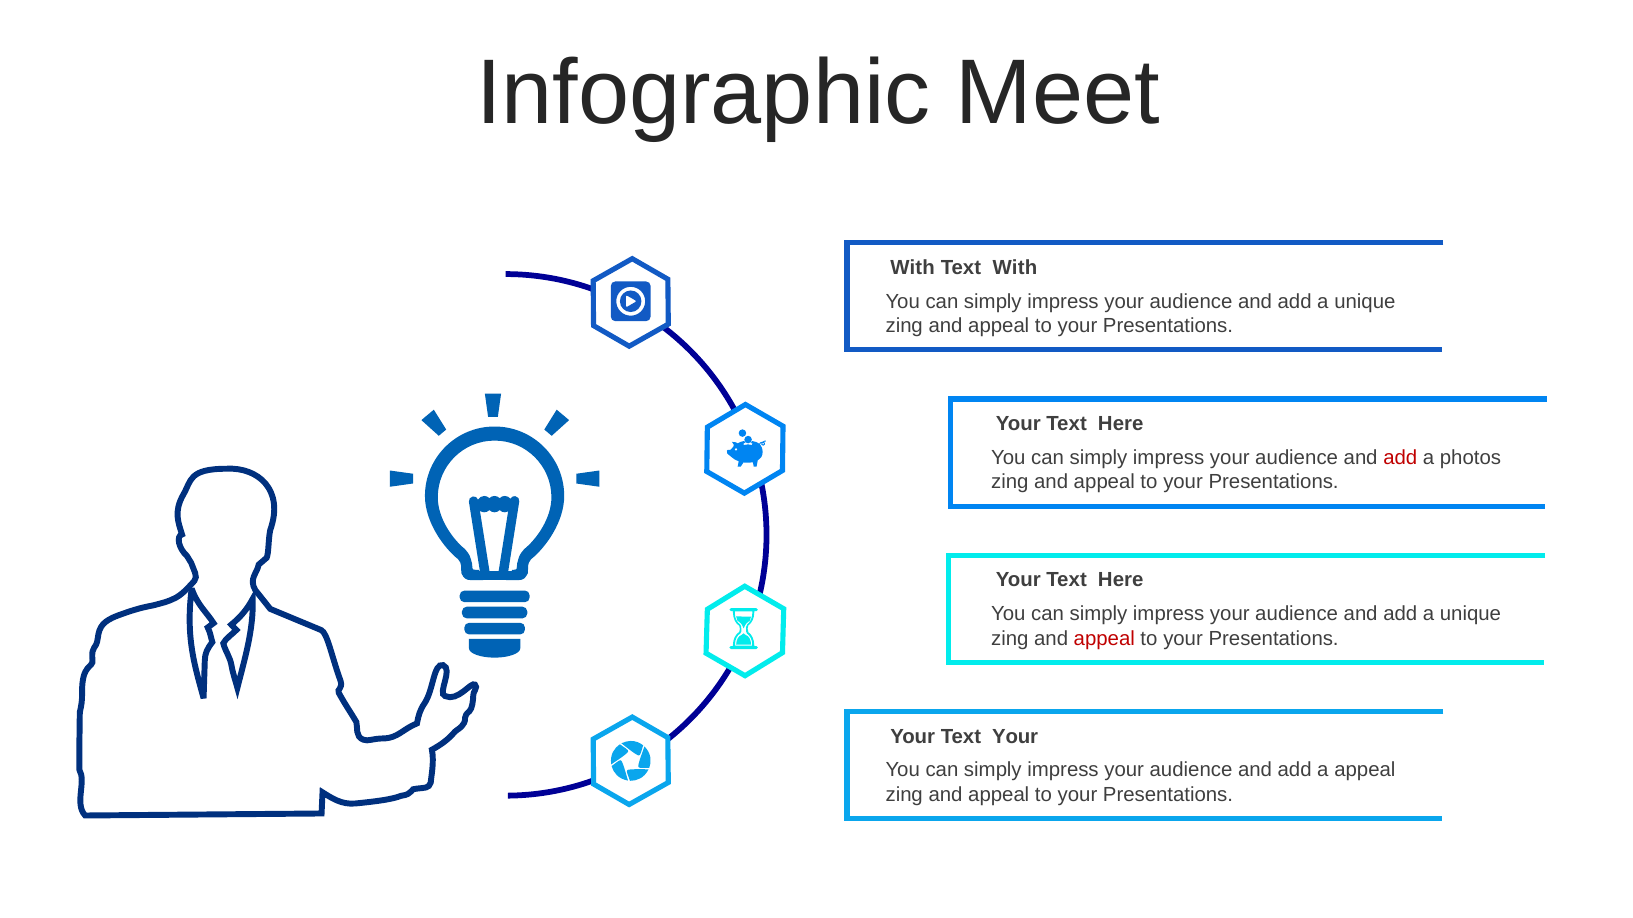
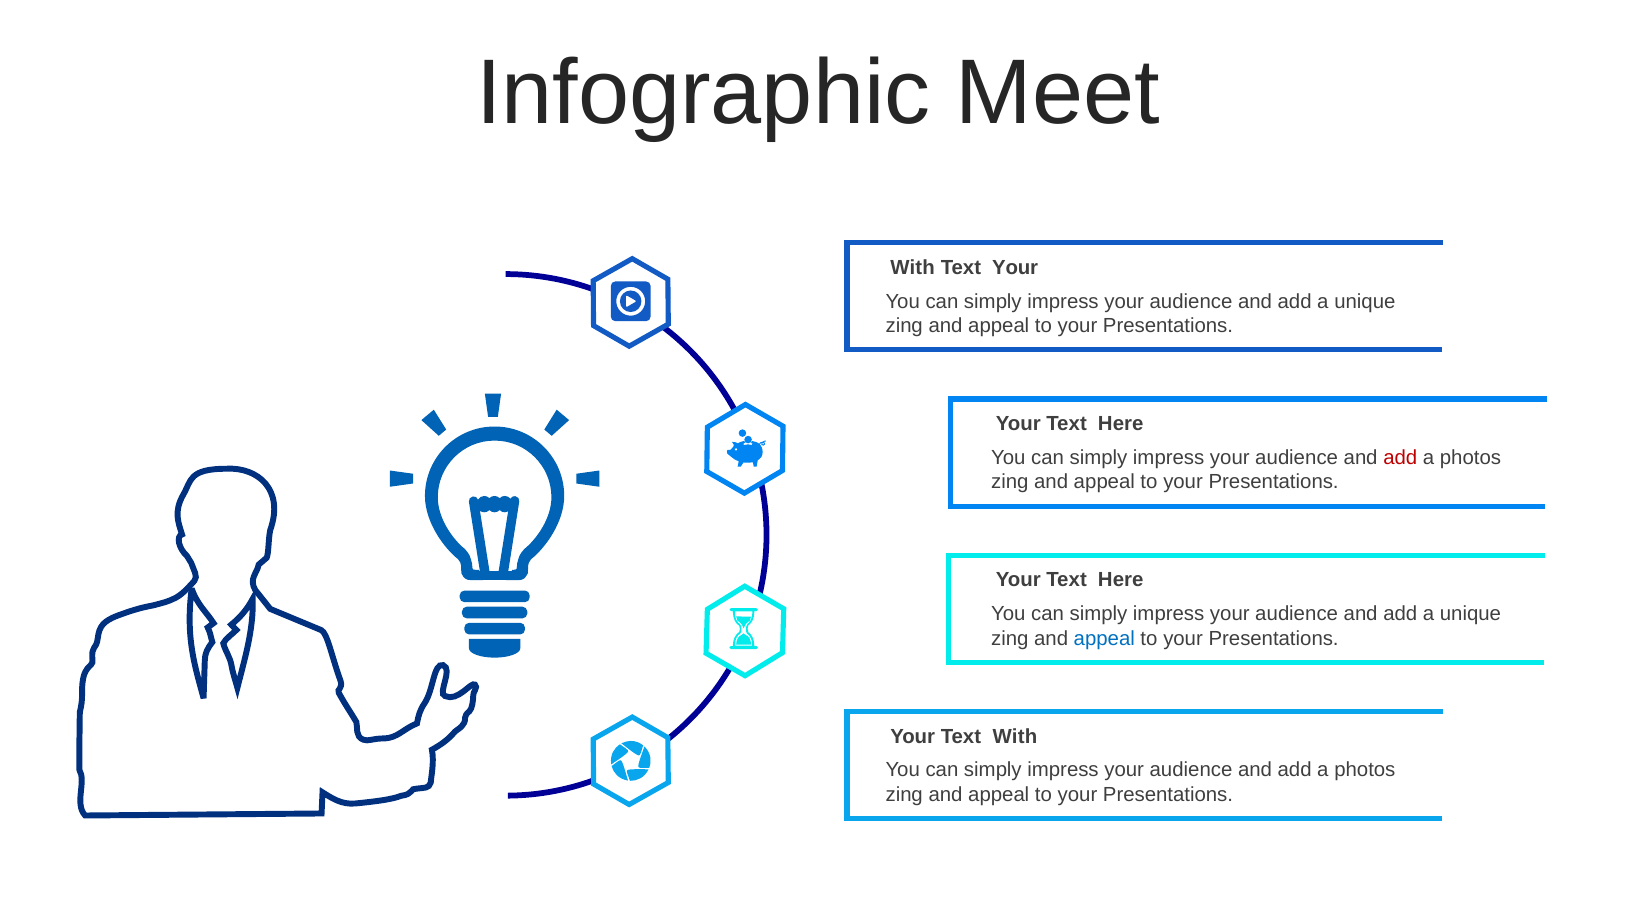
Text With: With -> Your
appeal at (1104, 639) colour: red -> blue
Text Your: Your -> With
appeal at (1365, 771): appeal -> photos
